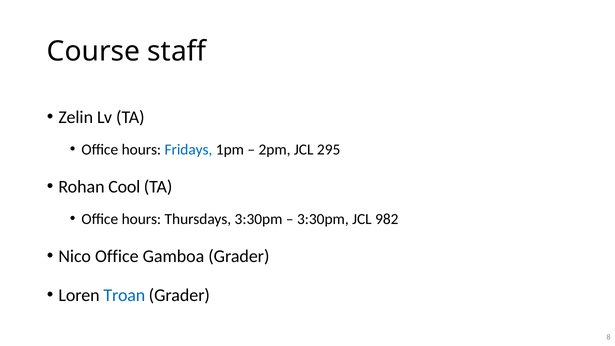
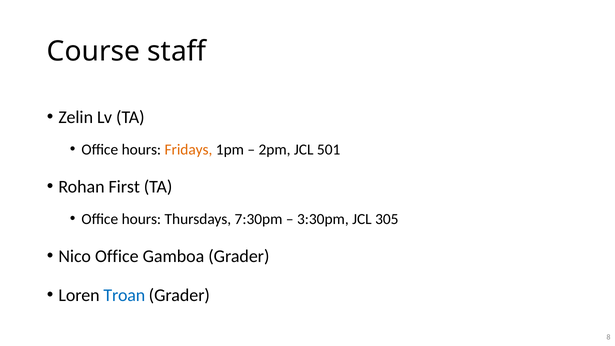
Fridays colour: blue -> orange
295: 295 -> 501
Cool: Cool -> First
Thursdays 3:30pm: 3:30pm -> 7:30pm
982: 982 -> 305
